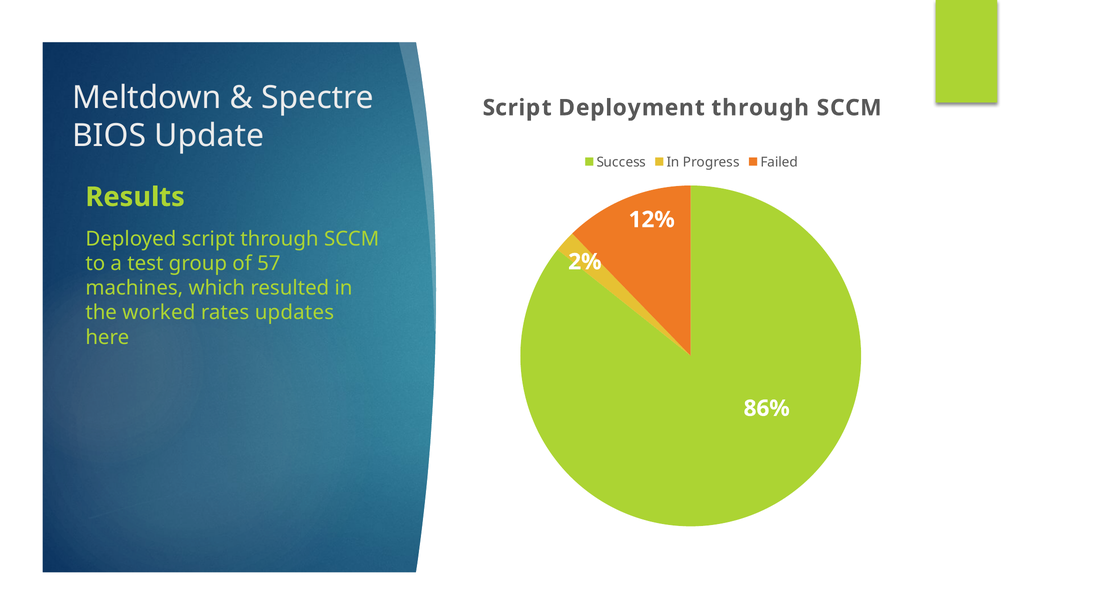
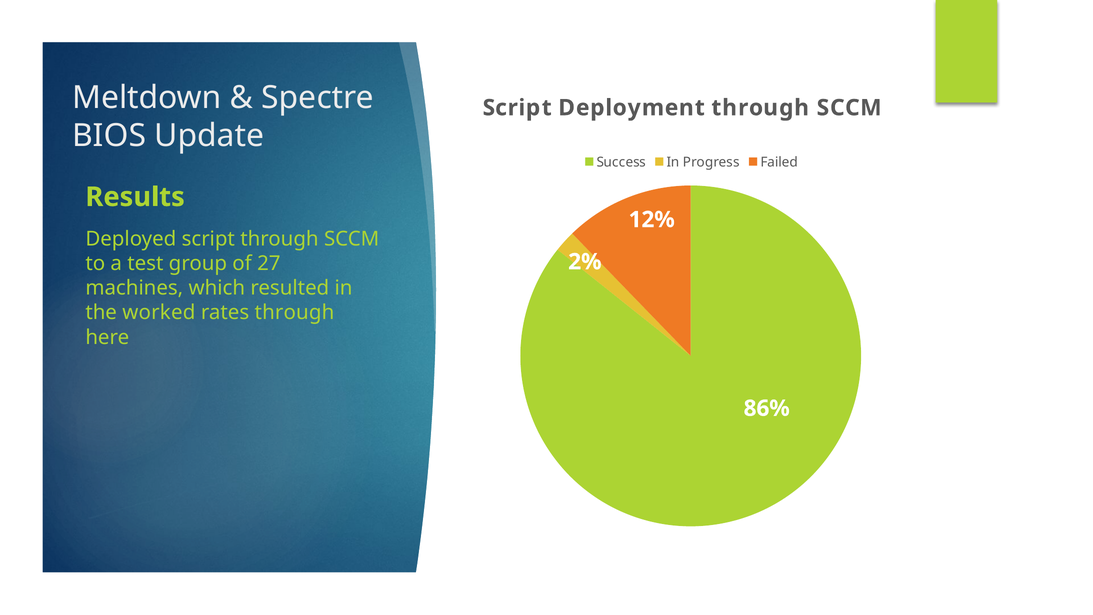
57: 57 -> 27
rates updates: updates -> through
